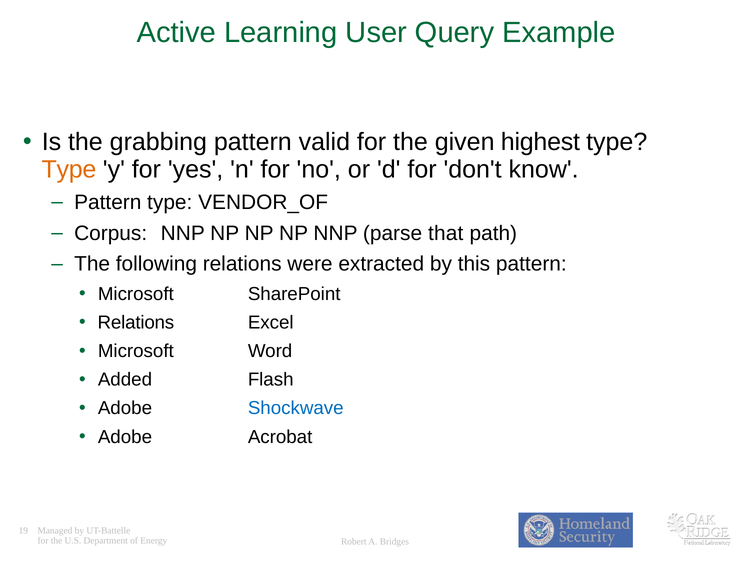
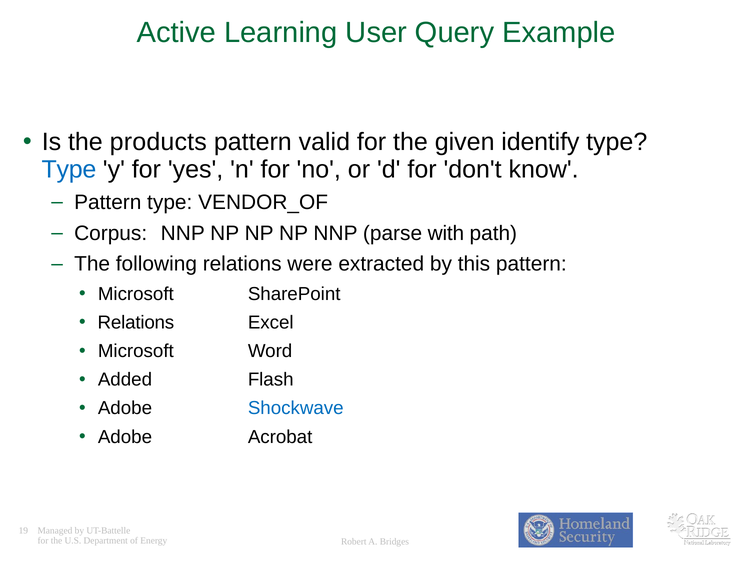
grabbing: grabbing -> products
highest: highest -> identify
Type at (69, 169) colour: orange -> blue
that: that -> with
